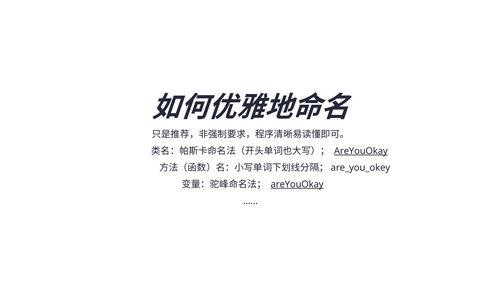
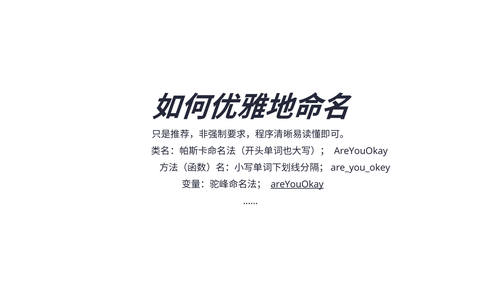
AreYouOkay at (361, 151) underline: present -> none
